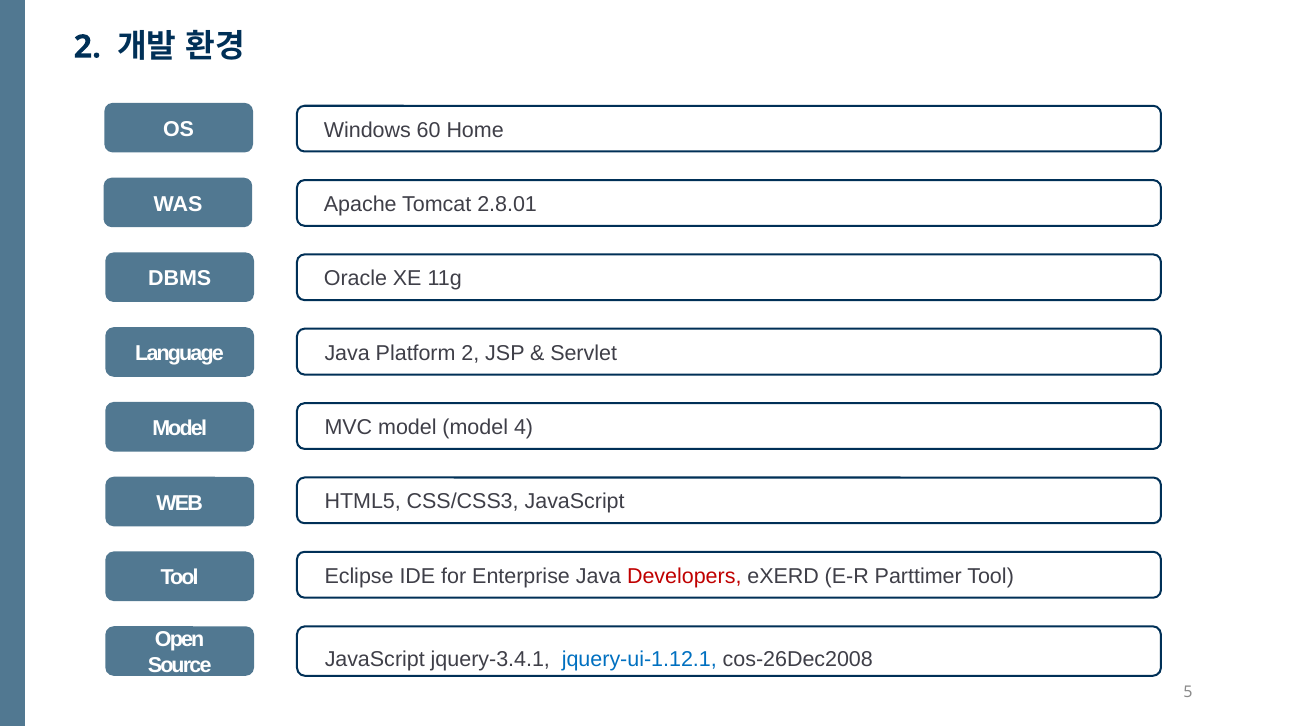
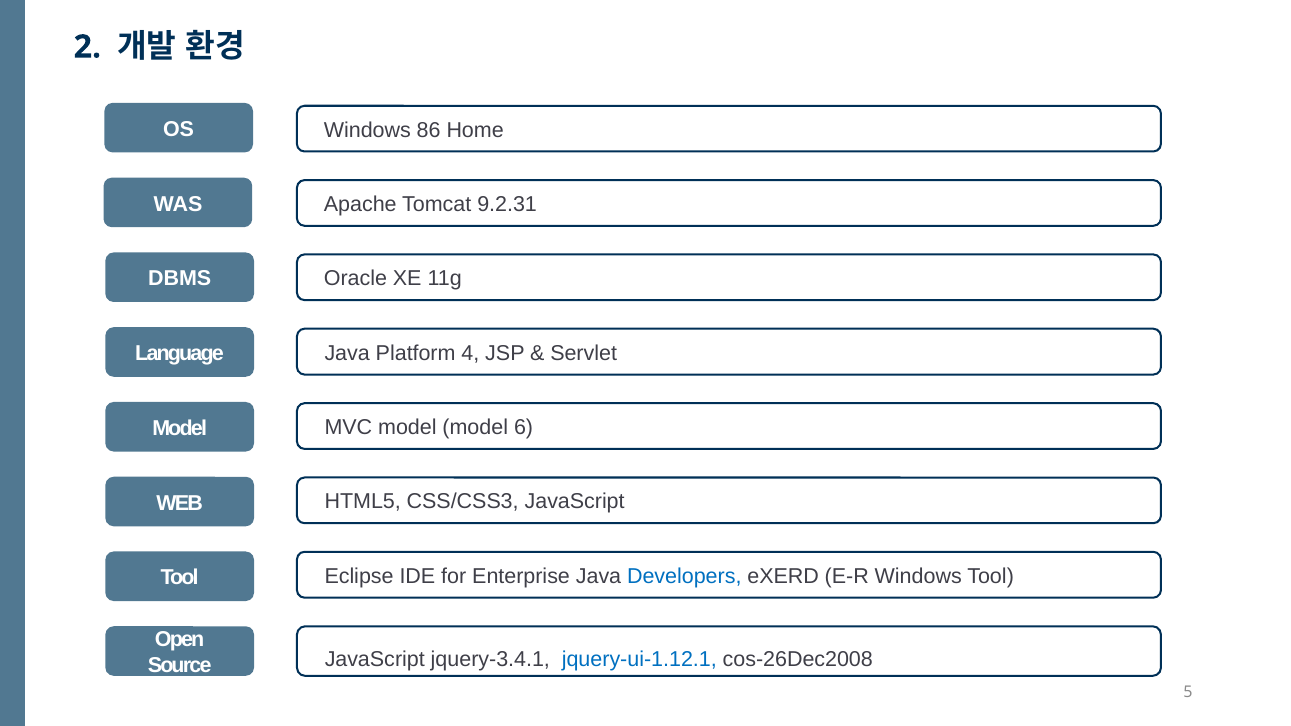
60: 60 -> 86
2.8.01: 2.8.01 -> 9.2.31
Platform 2: 2 -> 4
4: 4 -> 6
Developers colour: red -> blue
E-R Parttimer: Parttimer -> Windows
